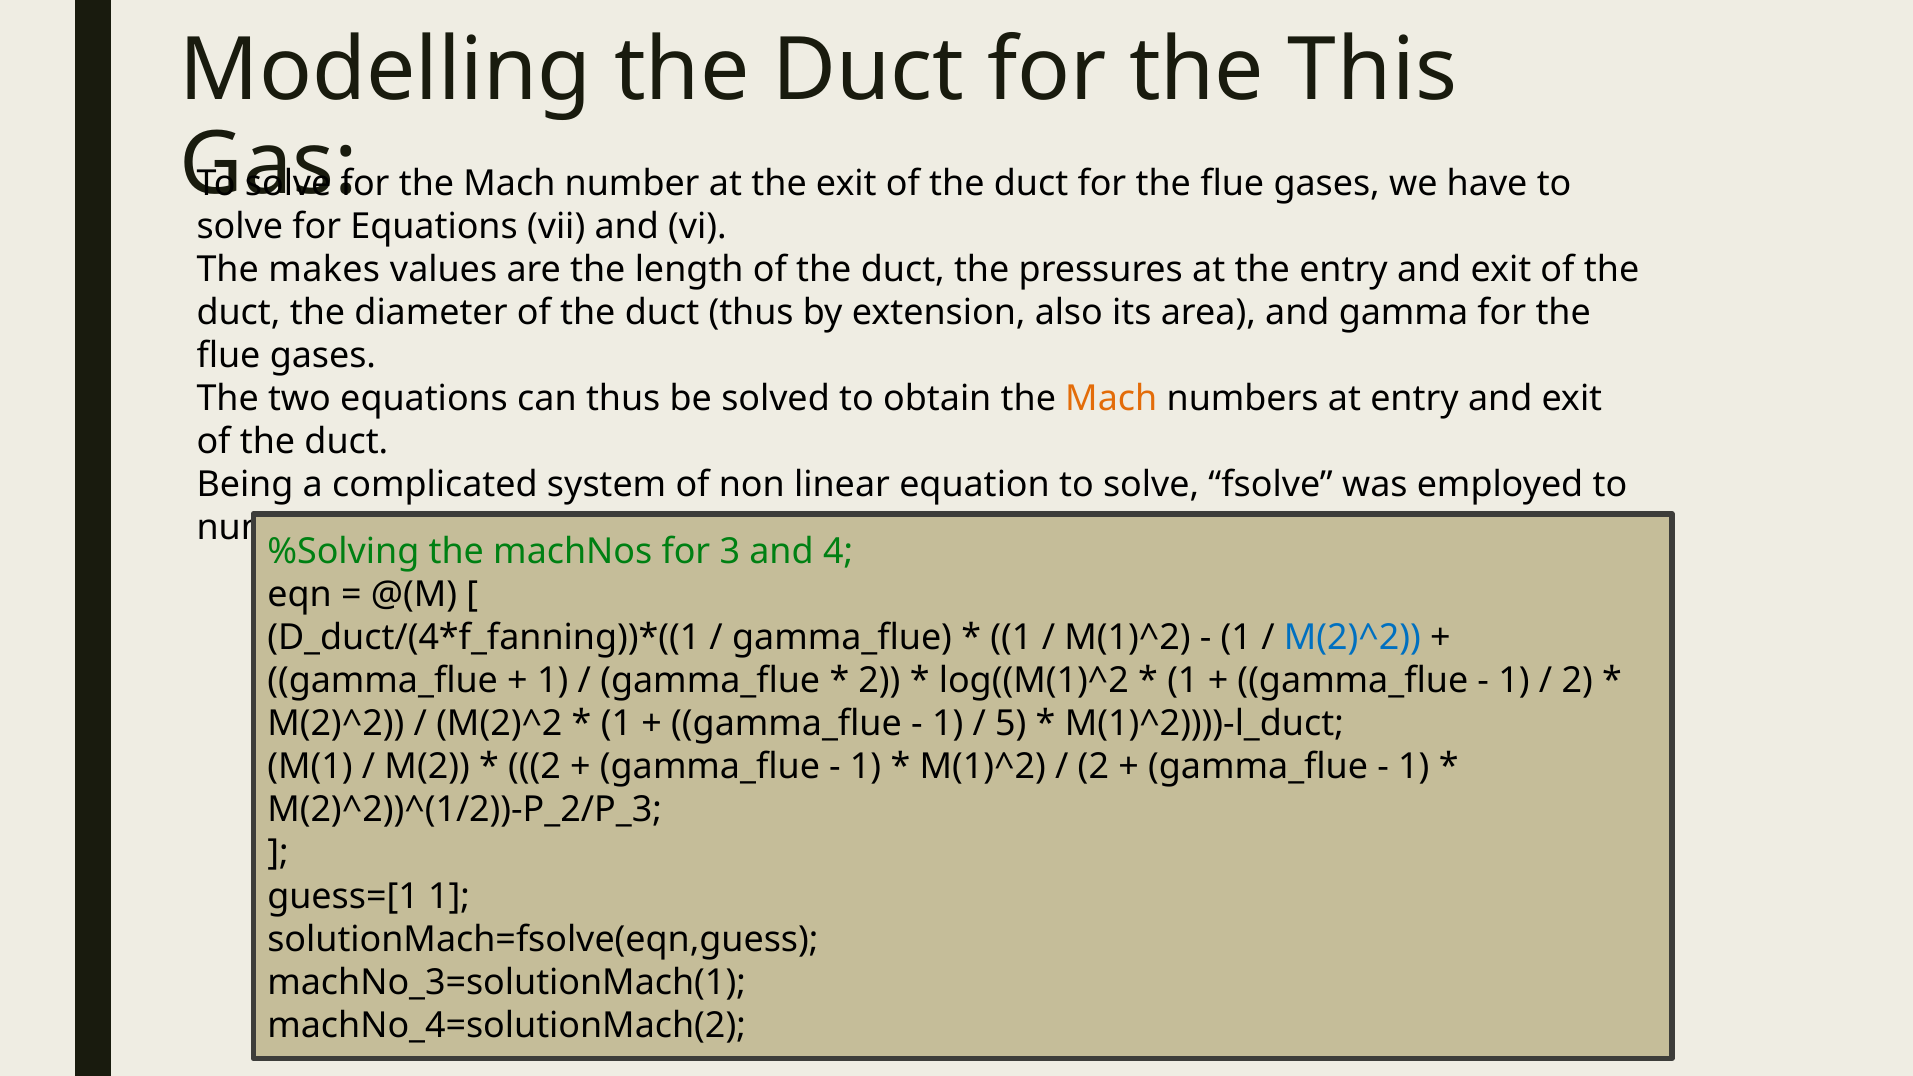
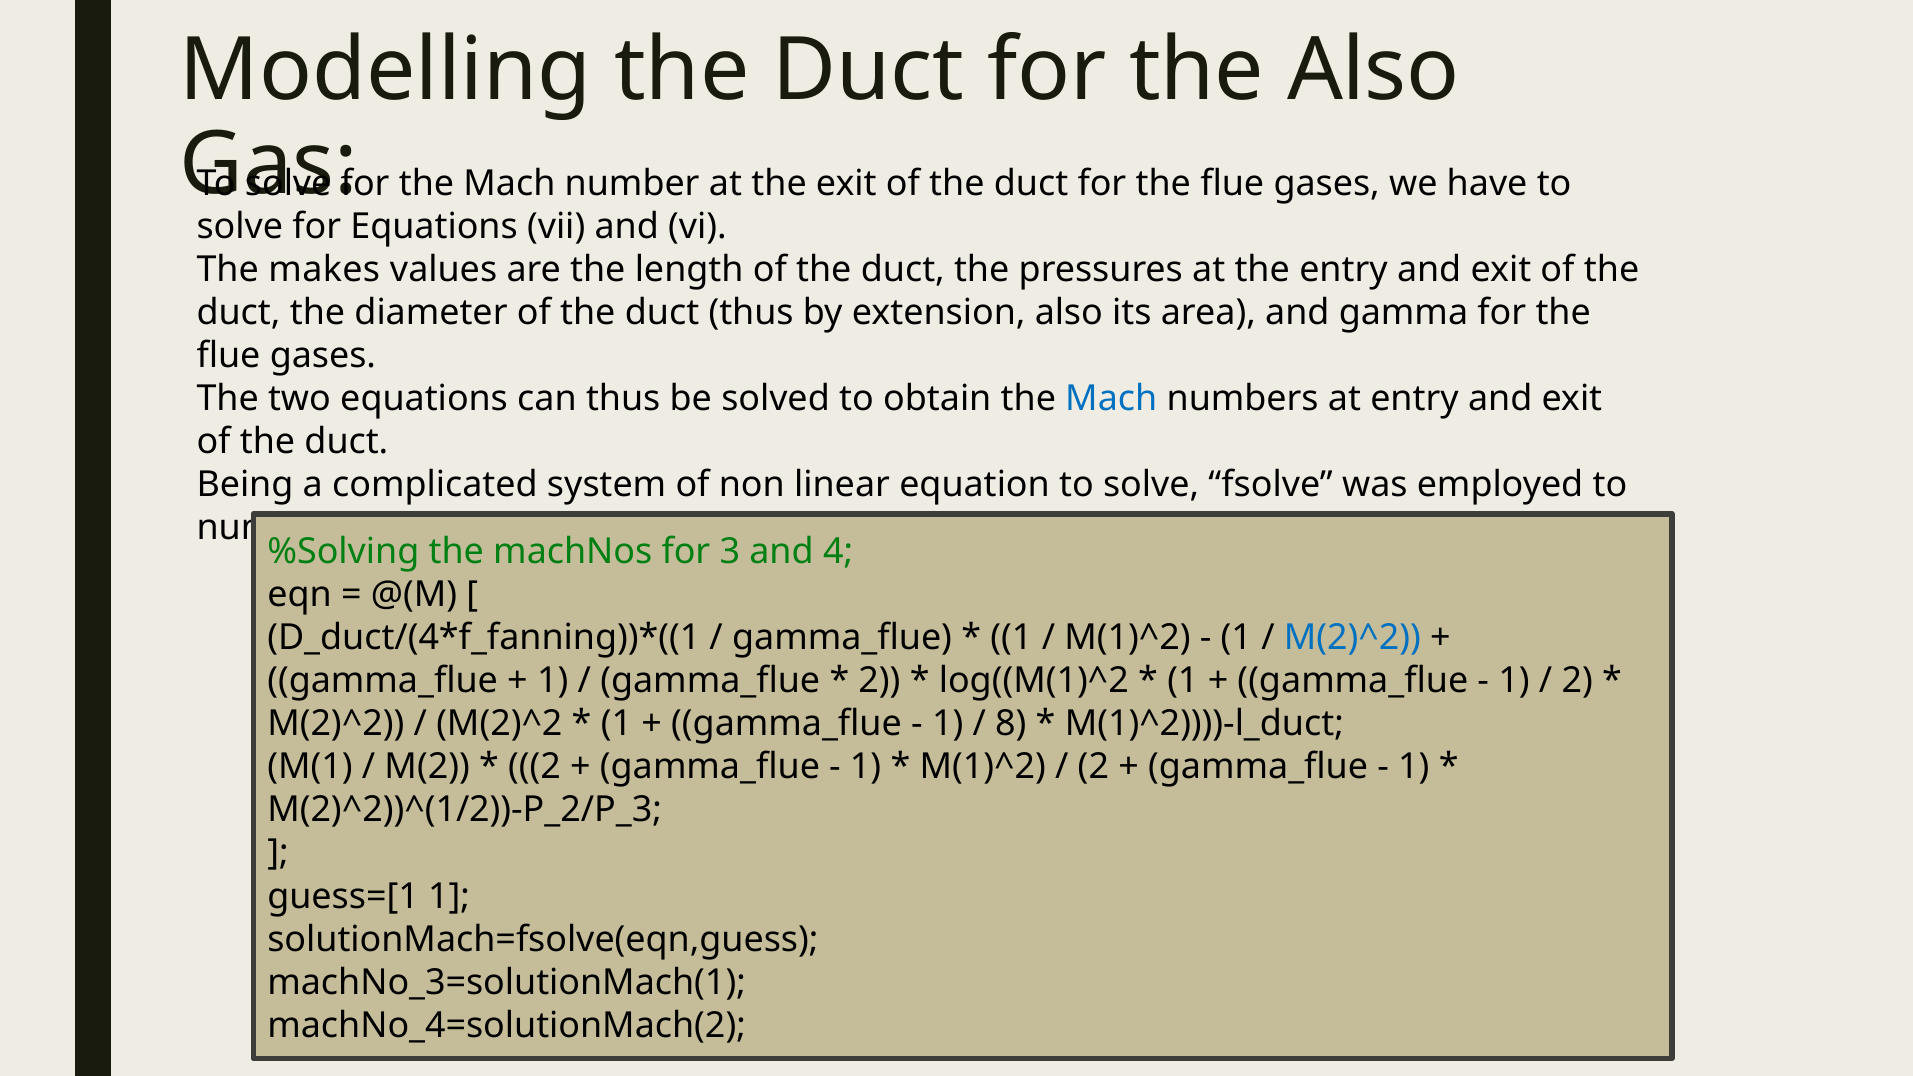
the This: This -> Also
Mach at (1111, 399) colour: orange -> blue
5: 5 -> 8
